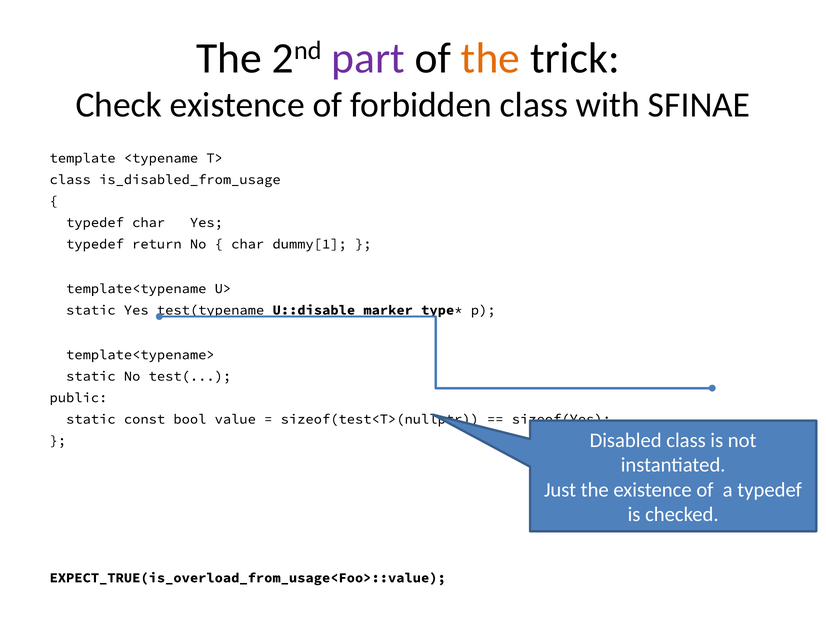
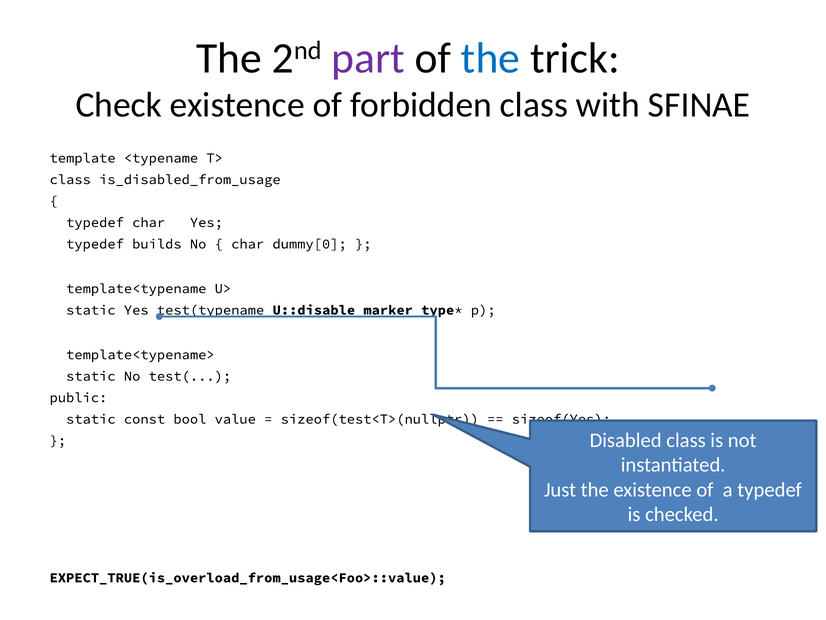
the at (491, 58) colour: orange -> blue
return: return -> builds
dummy[1: dummy[1 -> dummy[0
